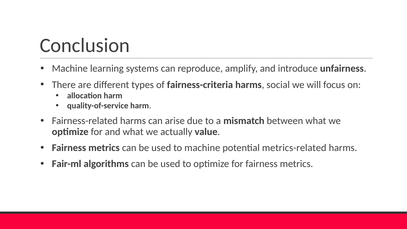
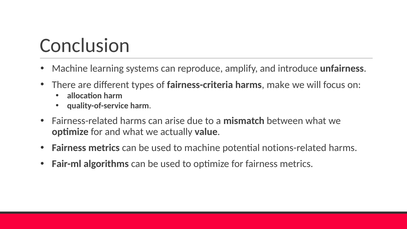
social: social -> make
metrics-related: metrics-related -> notions-related
